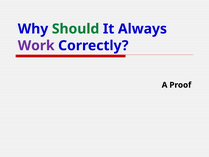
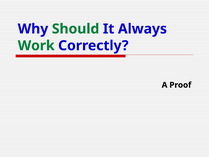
Work colour: purple -> green
